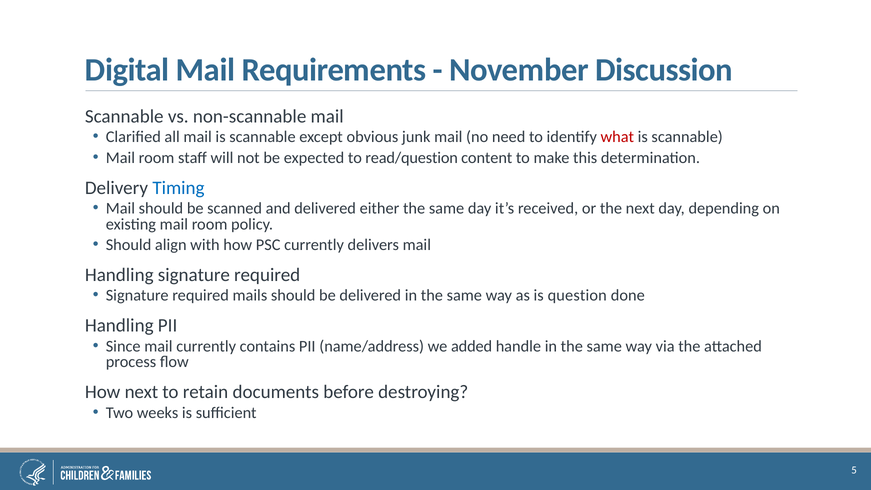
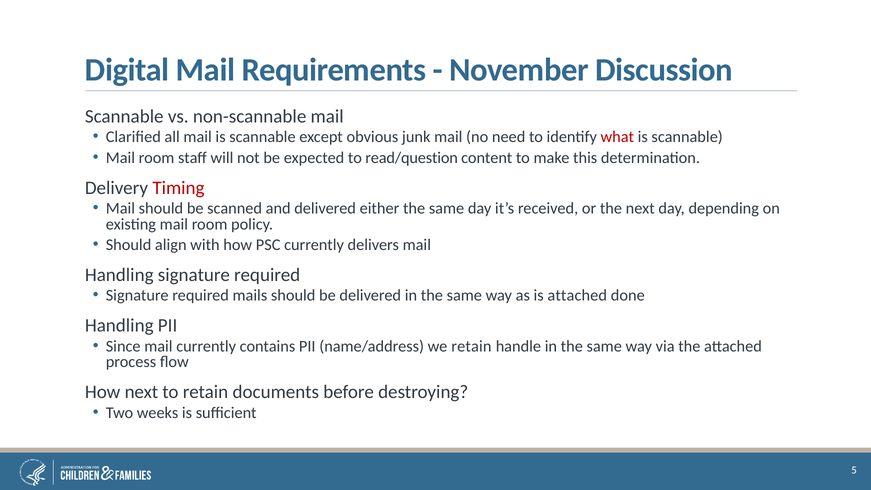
Timing colour: blue -> red
is question: question -> attached
we added: added -> retain
